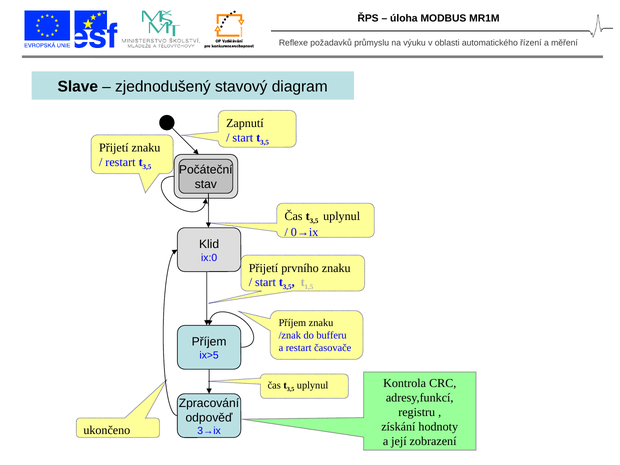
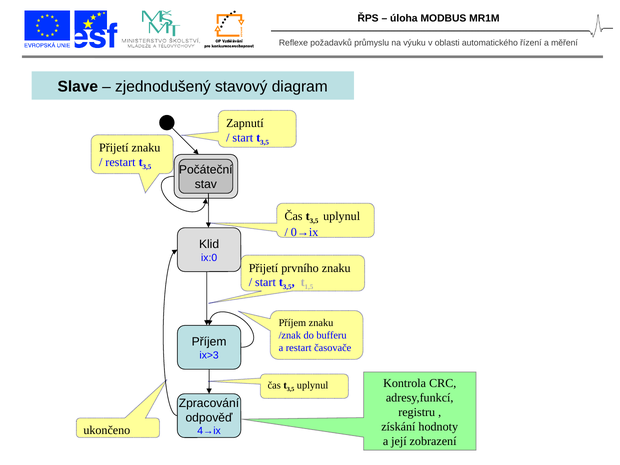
ix>5: ix>5 -> ix>3
3→ix: 3→ix -> 4→ix
